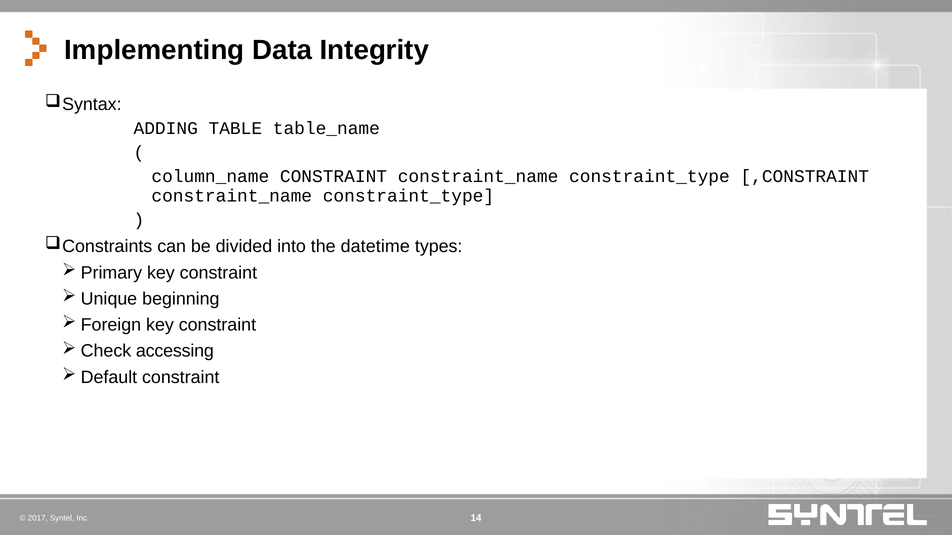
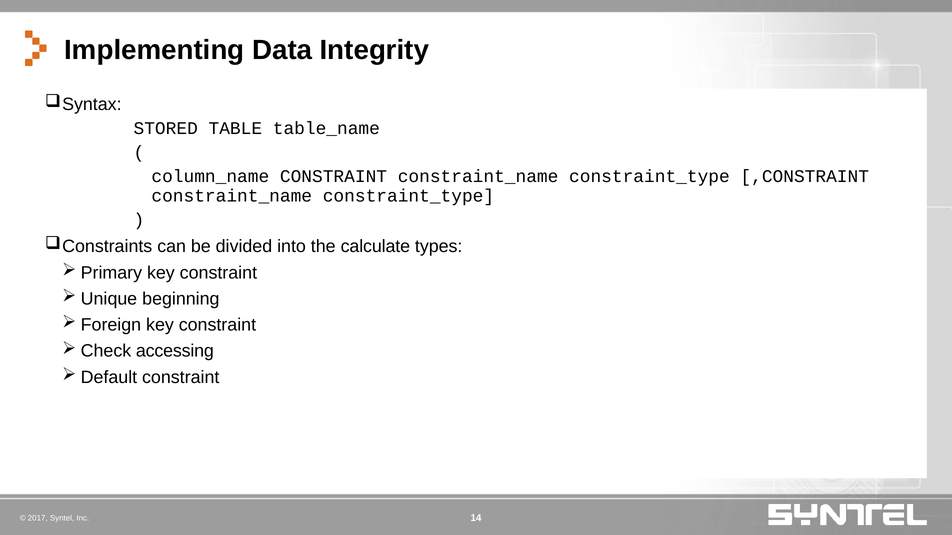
ADDING: ADDING -> STORED
datetime: datetime -> calculate
